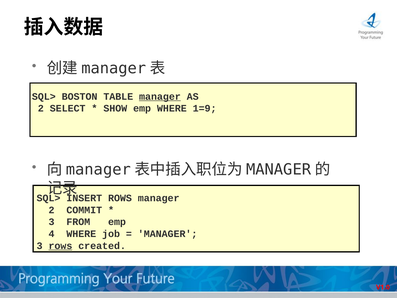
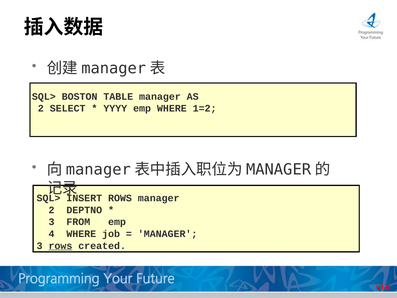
manager at (160, 96) underline: present -> none
SHOW: SHOW -> YYYY
1=9: 1=9 -> 1=2
COMMIT: COMMIT -> DEPTNO
